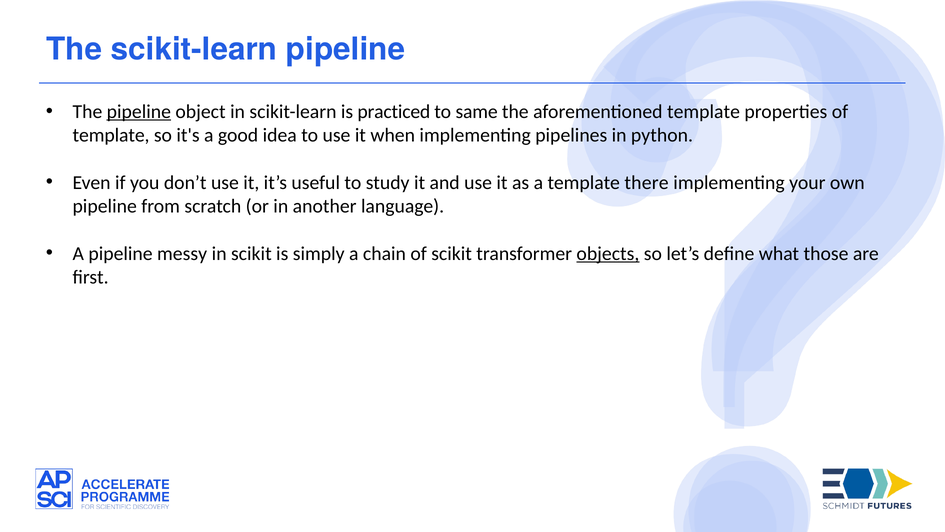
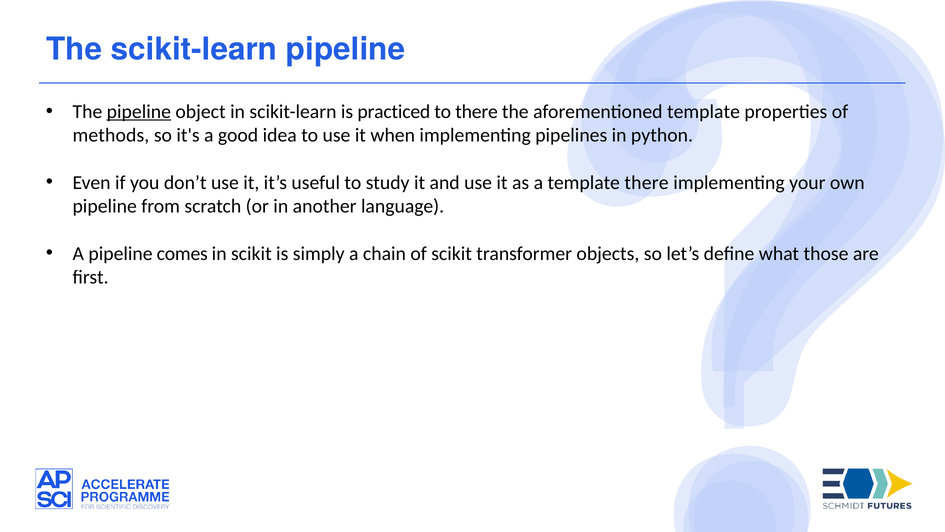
to same: same -> there
template at (111, 135): template -> methods
messy: messy -> comes
objects underline: present -> none
